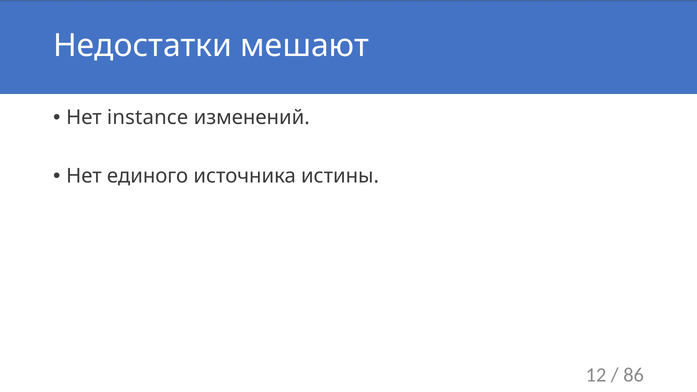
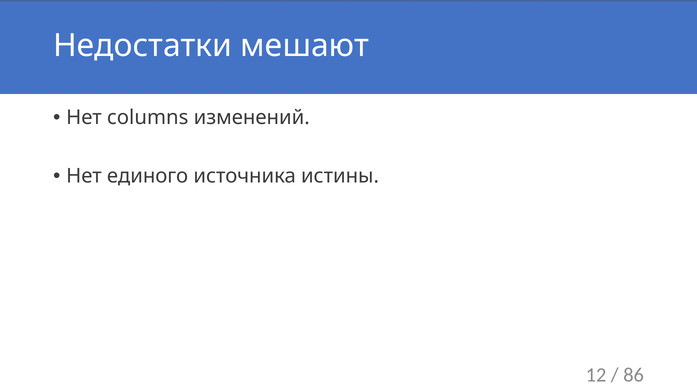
instance: instance -> columns
